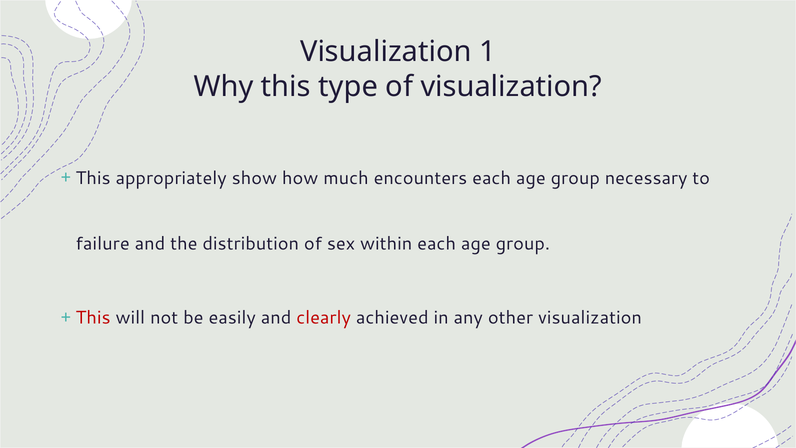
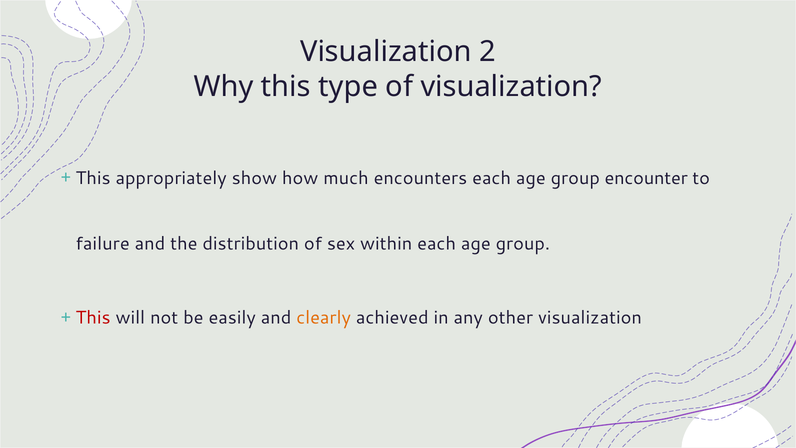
1: 1 -> 2
necessary: necessary -> encounter
clearly colour: red -> orange
